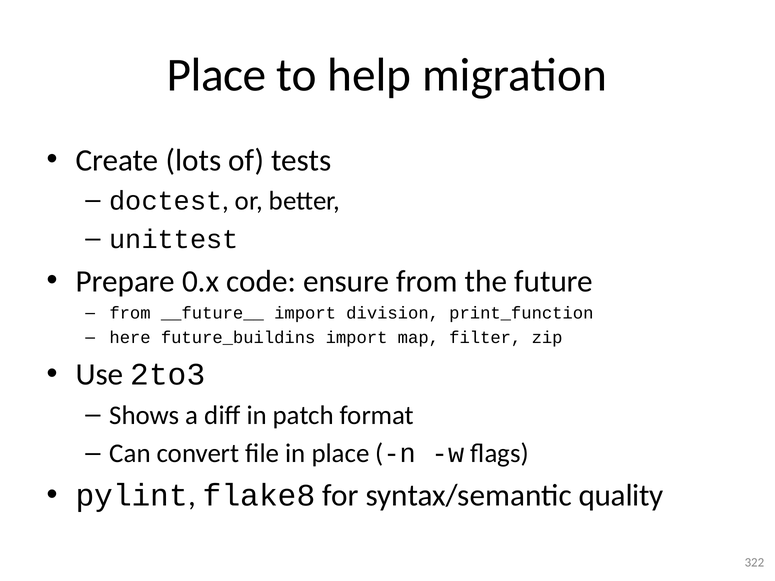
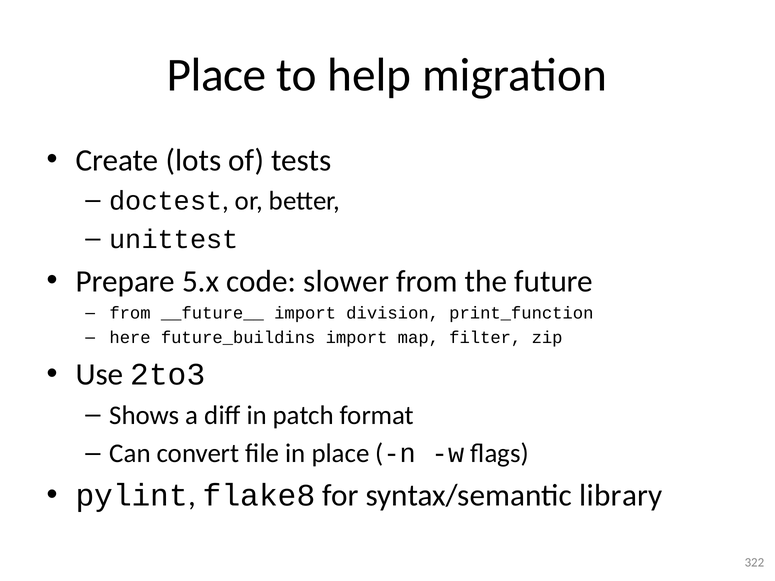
0.x: 0.x -> 5.x
ensure: ensure -> slower
quality: quality -> library
